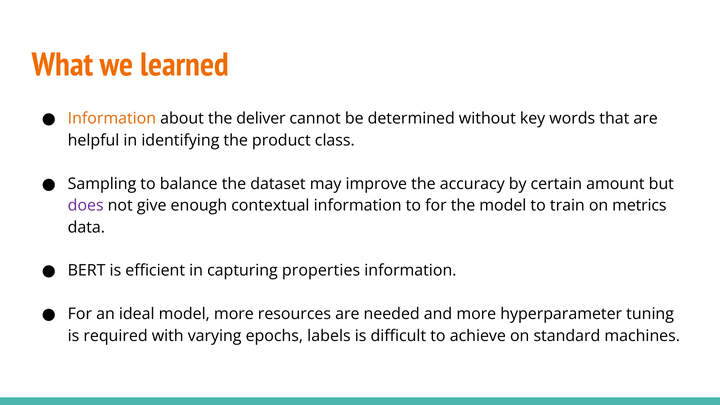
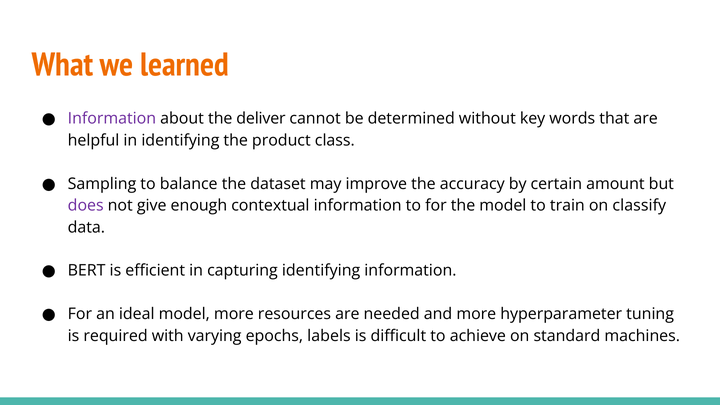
Information at (112, 119) colour: orange -> purple
metrics: metrics -> classify
capturing properties: properties -> identifying
